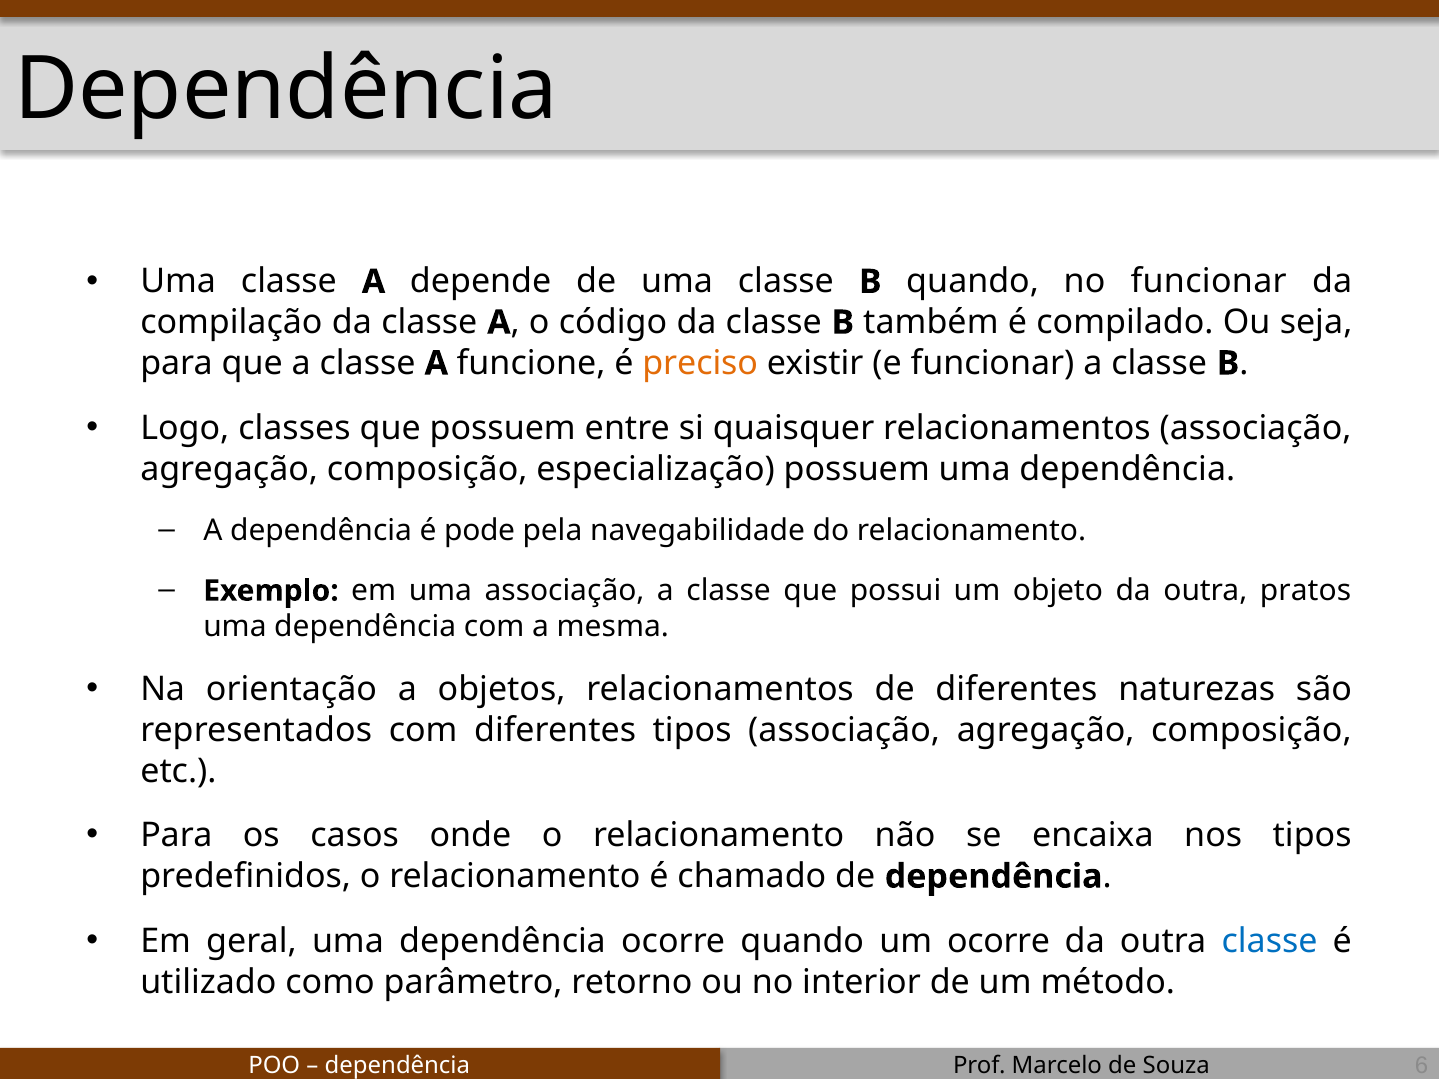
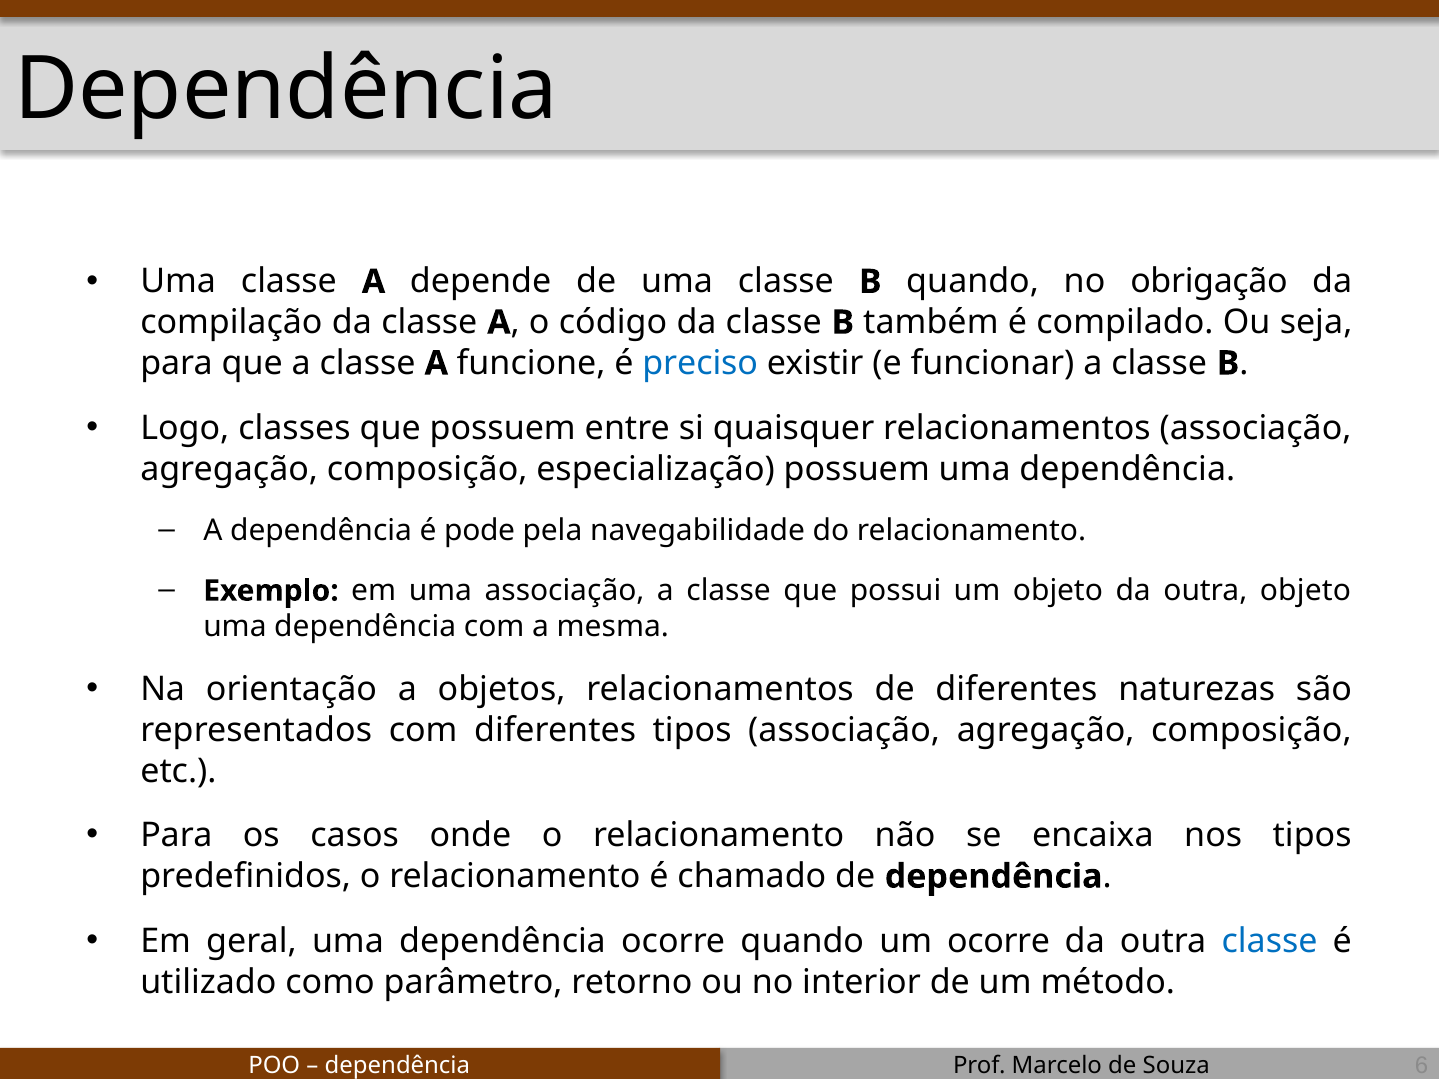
no funcionar: funcionar -> obrigação
preciso colour: orange -> blue
outra pratos: pratos -> objeto
